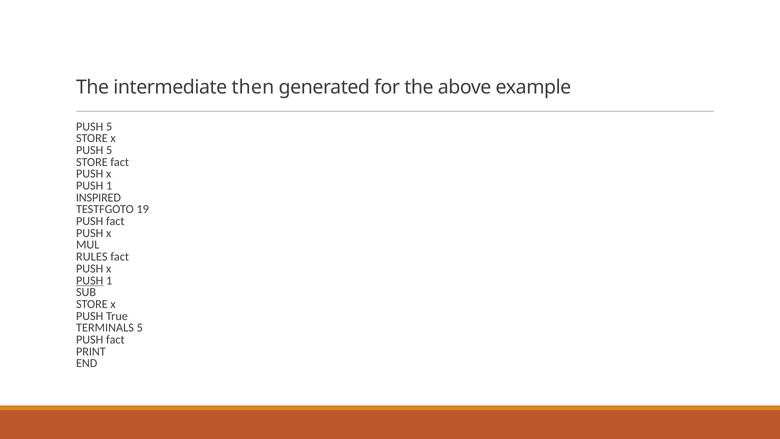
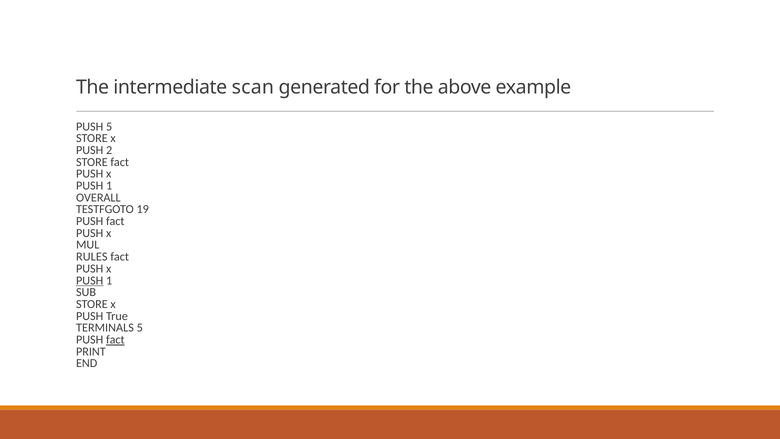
then: then -> scan
5 at (109, 150): 5 -> 2
INSPIRED: INSPIRED -> OVERALL
fact at (115, 340) underline: none -> present
